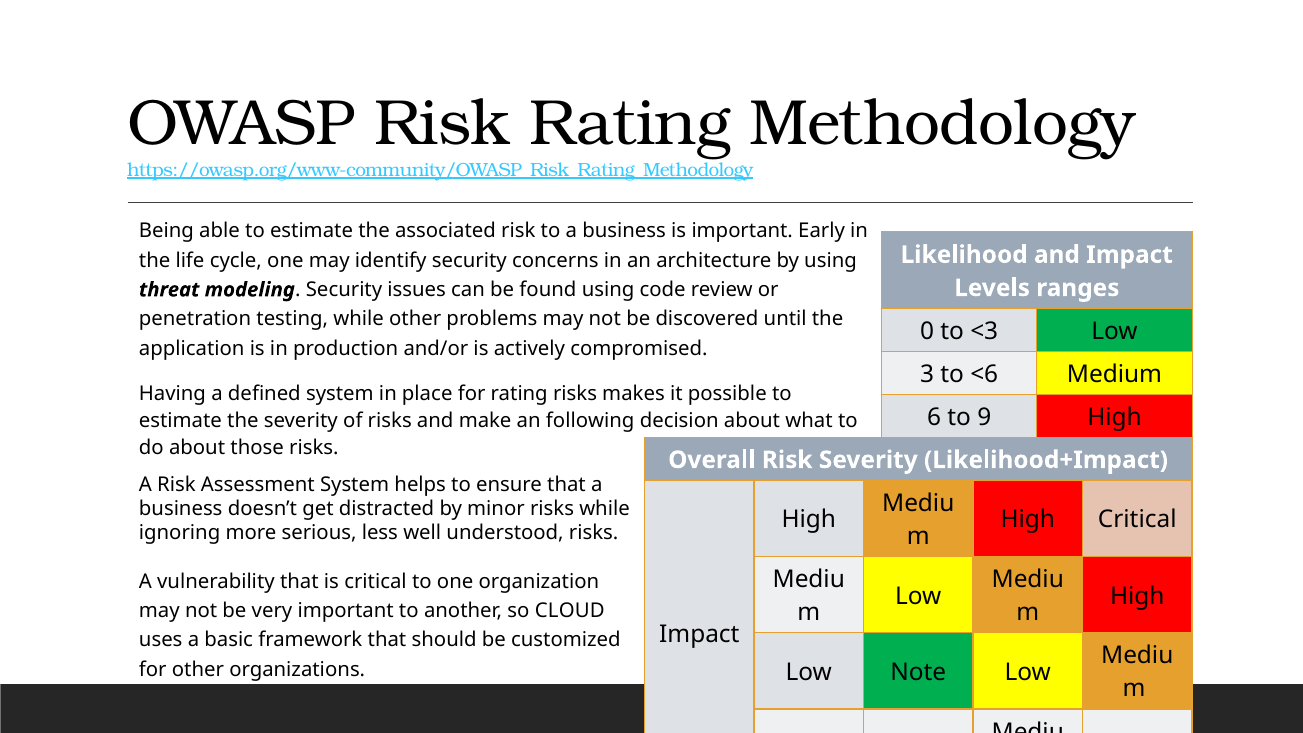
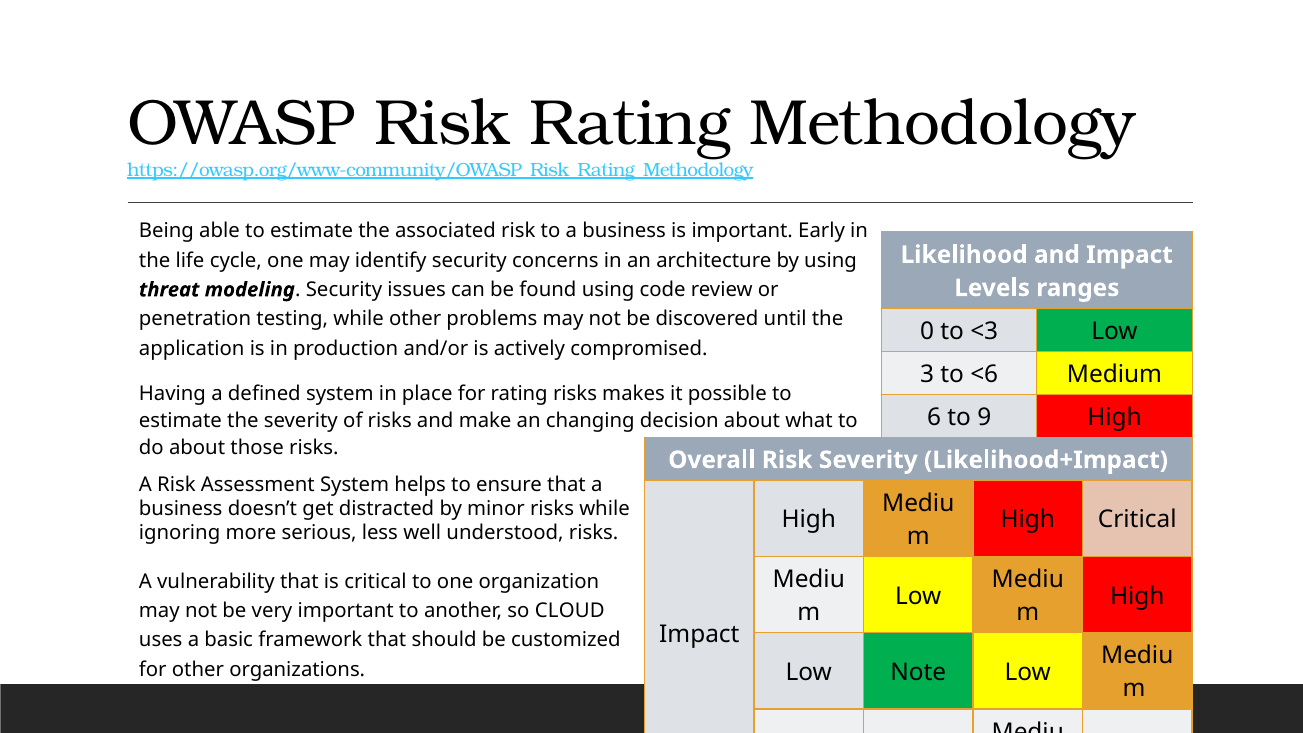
following: following -> changing
